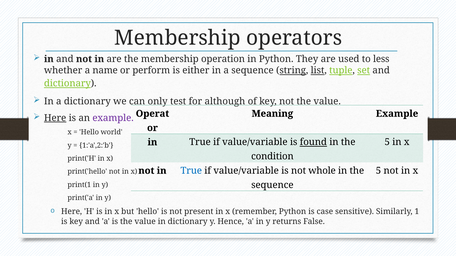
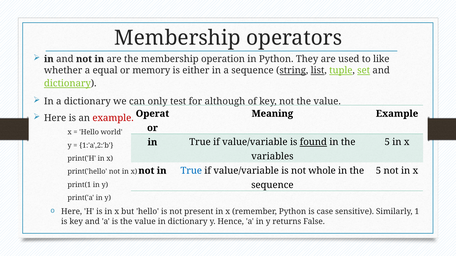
less: less -> like
name: name -> equal
perform: perform -> memory
Here at (55, 118) underline: present -> none
example at (113, 118) colour: purple -> red
condition: condition -> variables
